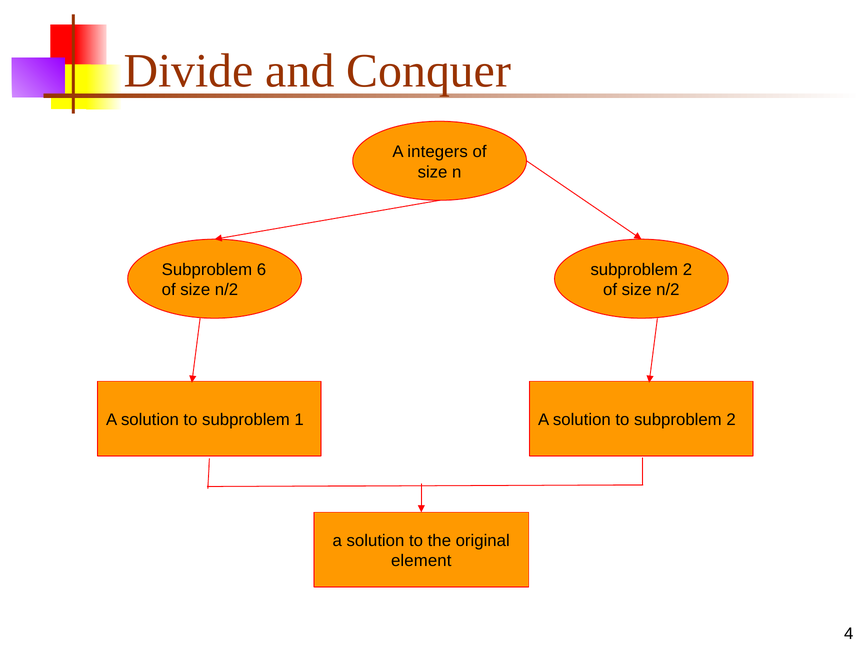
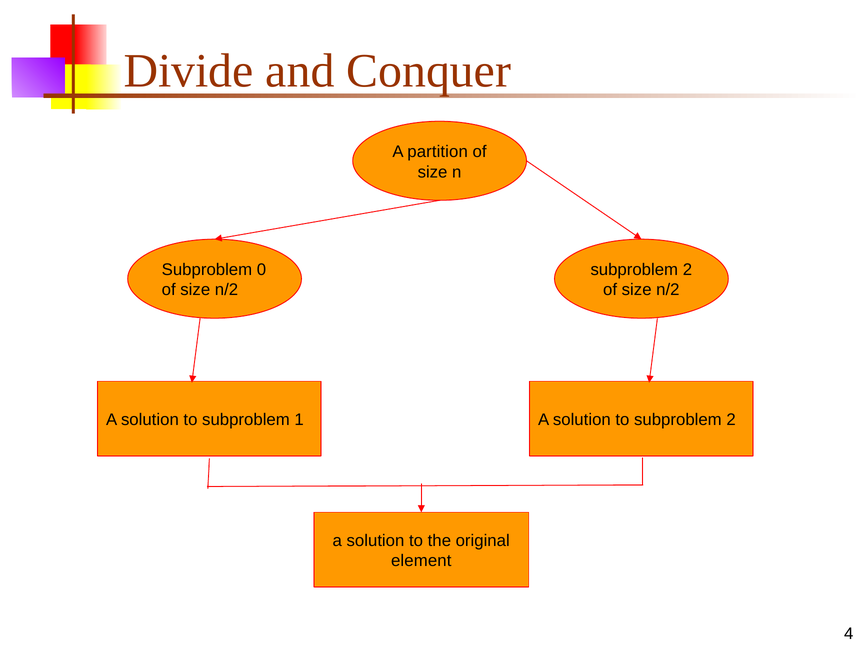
integers: integers -> partition
6: 6 -> 0
